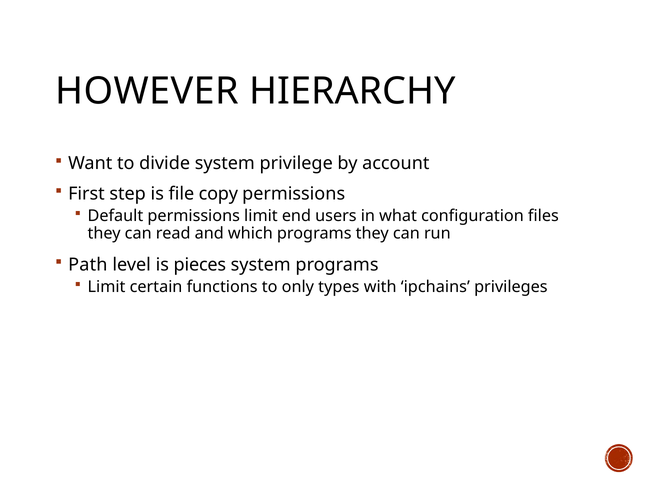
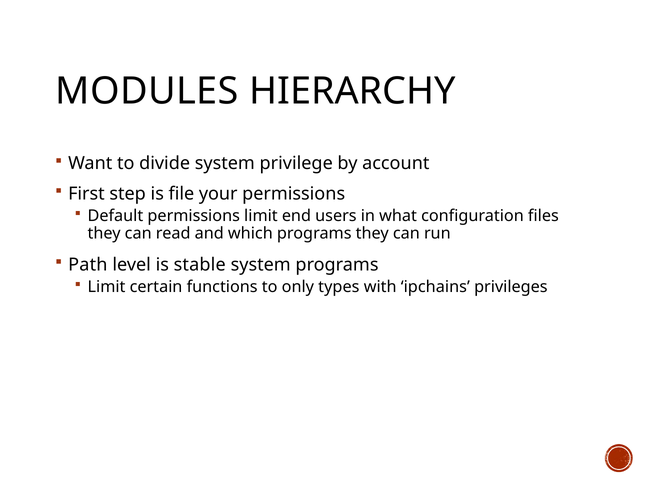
HOWEVER: HOWEVER -> MODULES
copy: copy -> your
pieces: pieces -> stable
